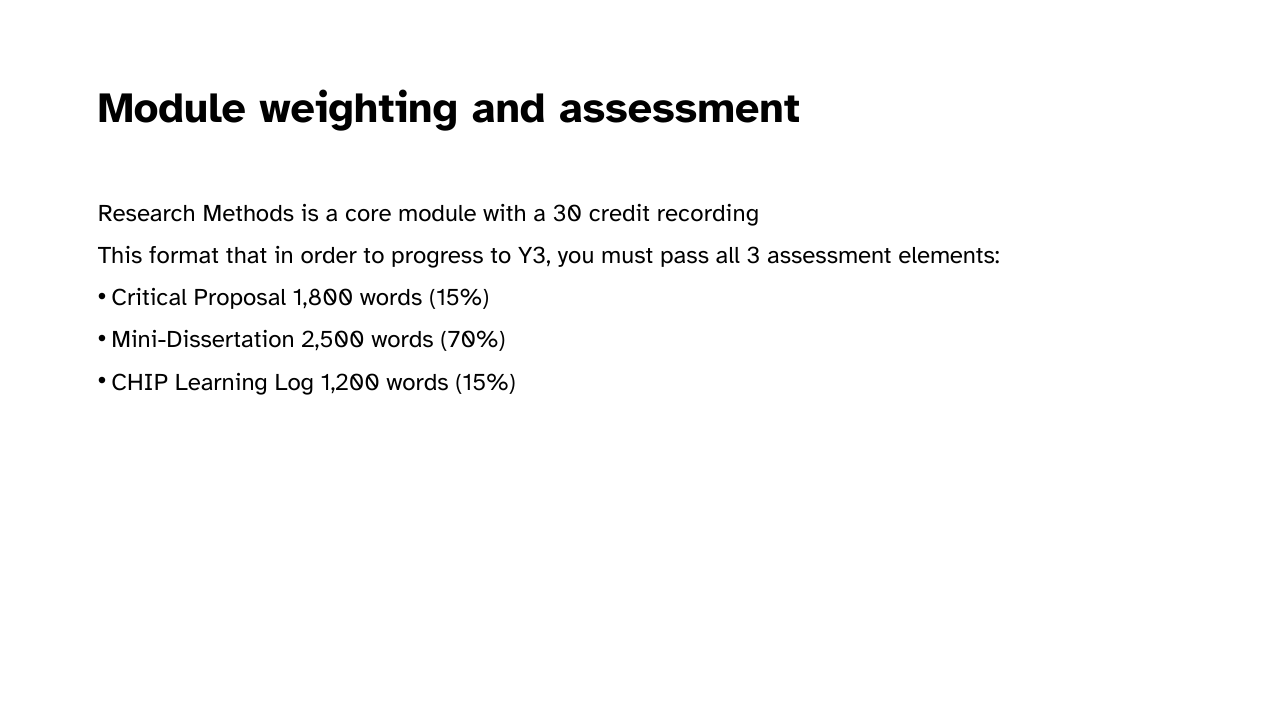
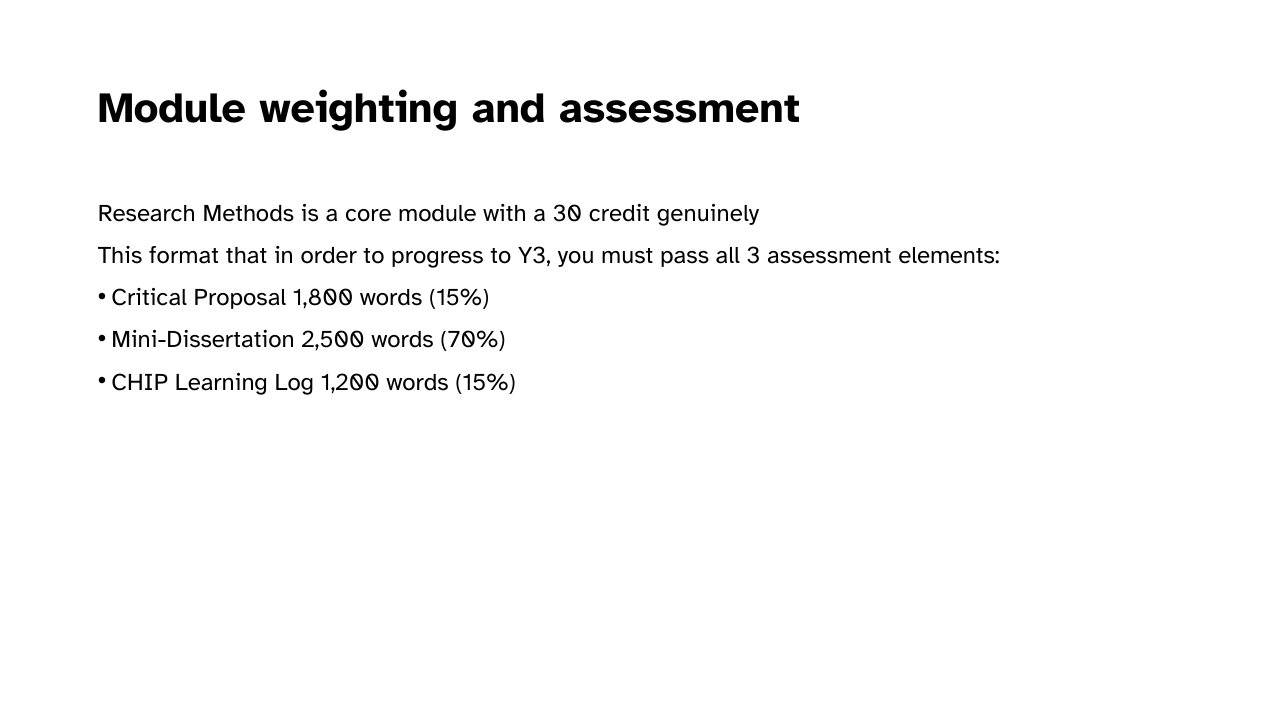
recording: recording -> genuinely
